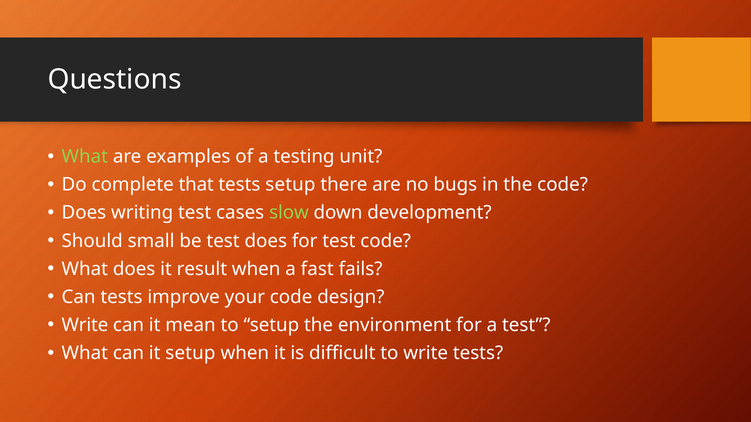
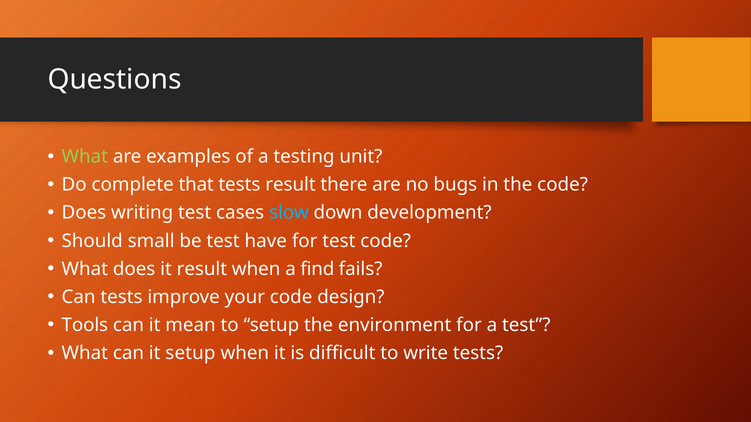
tests setup: setup -> result
slow colour: light green -> light blue
test does: does -> have
fast: fast -> find
Write at (85, 325): Write -> Tools
